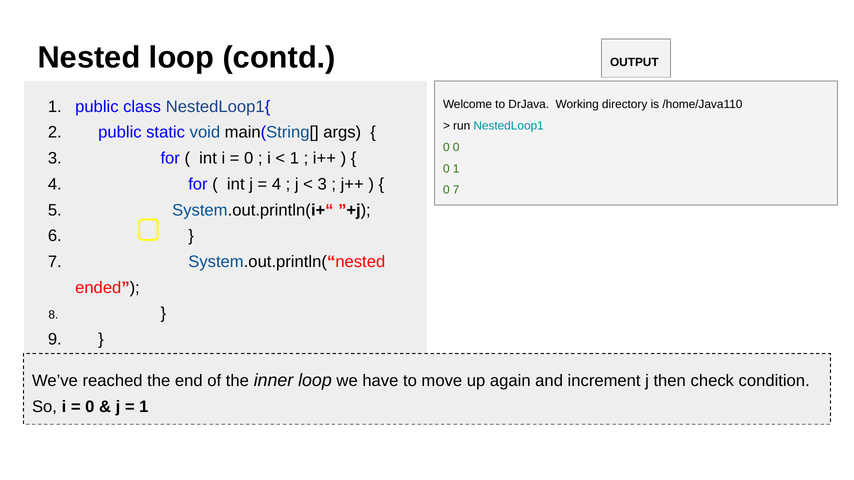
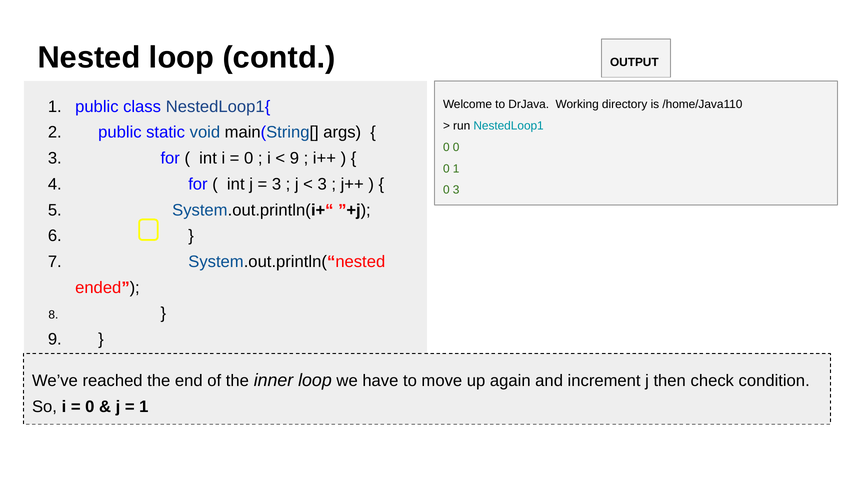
1 at (294, 158): 1 -> 9
4 at (277, 184): 4 -> 3
0 7: 7 -> 3
